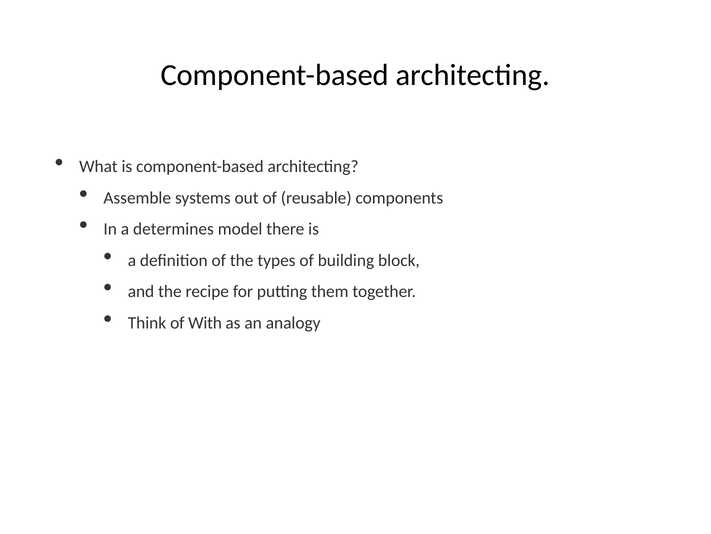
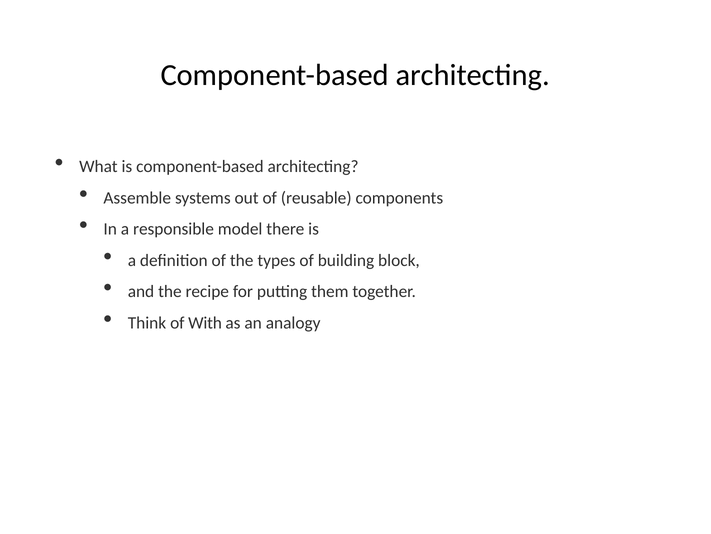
determines: determines -> responsible
